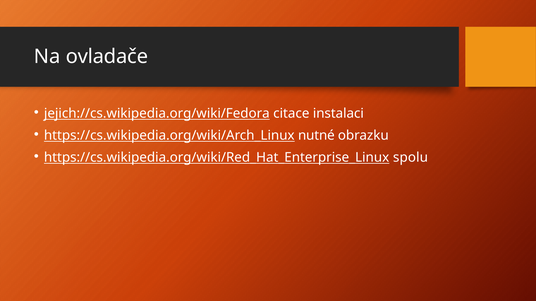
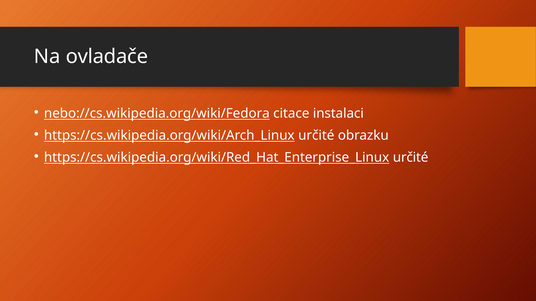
jejich://cs.wikipedia.org/wiki/Fedora: jejich://cs.wikipedia.org/wiki/Fedora -> nebo://cs.wikipedia.org/wiki/Fedora
https://cs.wikipedia.org/wiki/Arch_Linux nutné: nutné -> určité
https://cs.wikipedia.org/wiki/Red_Hat_Enterprise_Linux spolu: spolu -> určité
